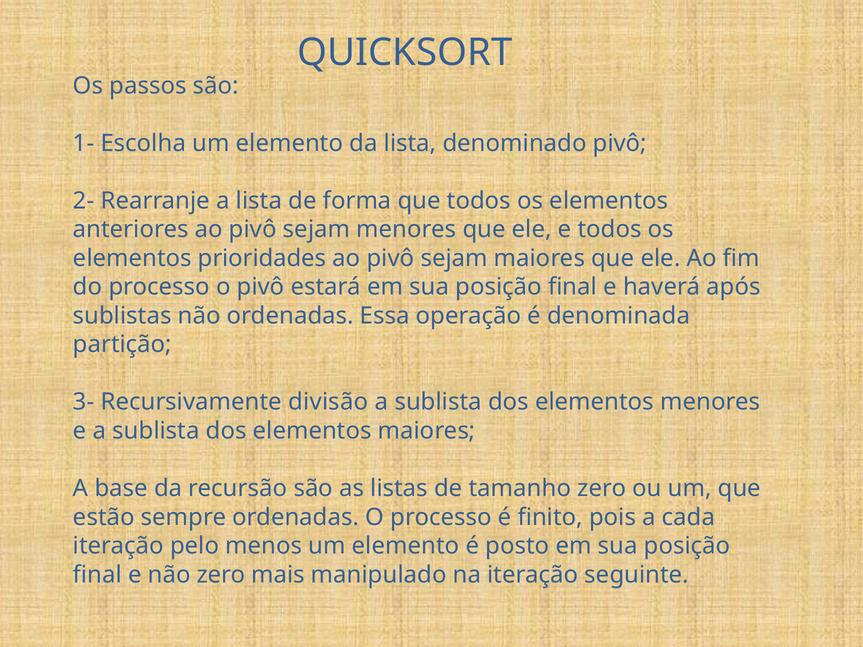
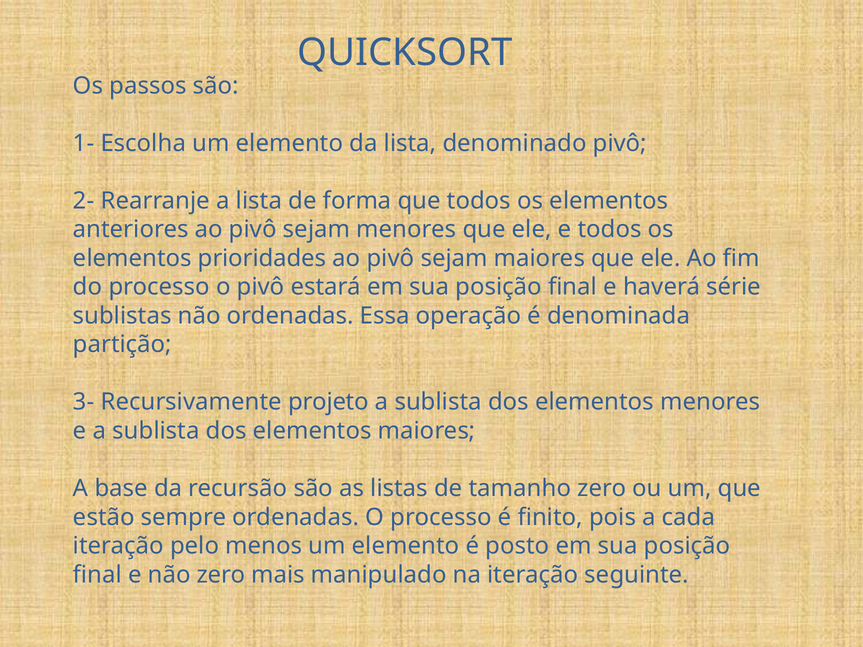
após: após -> série
divisão: divisão -> projeto
